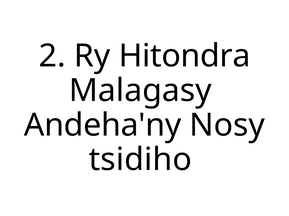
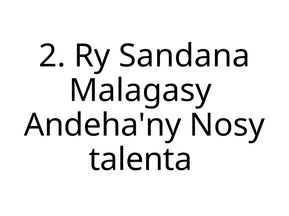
Hitondra: Hitondra -> Sandana
tsidiho: tsidiho -> talenta
